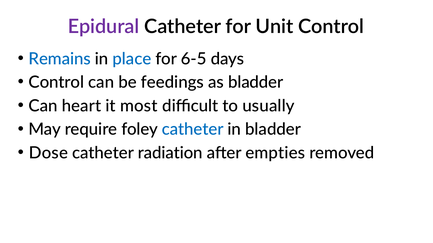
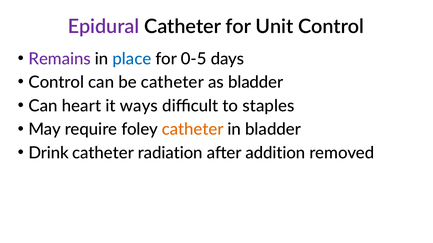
Remains colour: blue -> purple
6-5: 6-5 -> 0-5
be feedings: feedings -> catheter
most: most -> ways
usually: usually -> staples
catheter at (193, 130) colour: blue -> orange
Dose: Dose -> Drink
empties: empties -> addition
